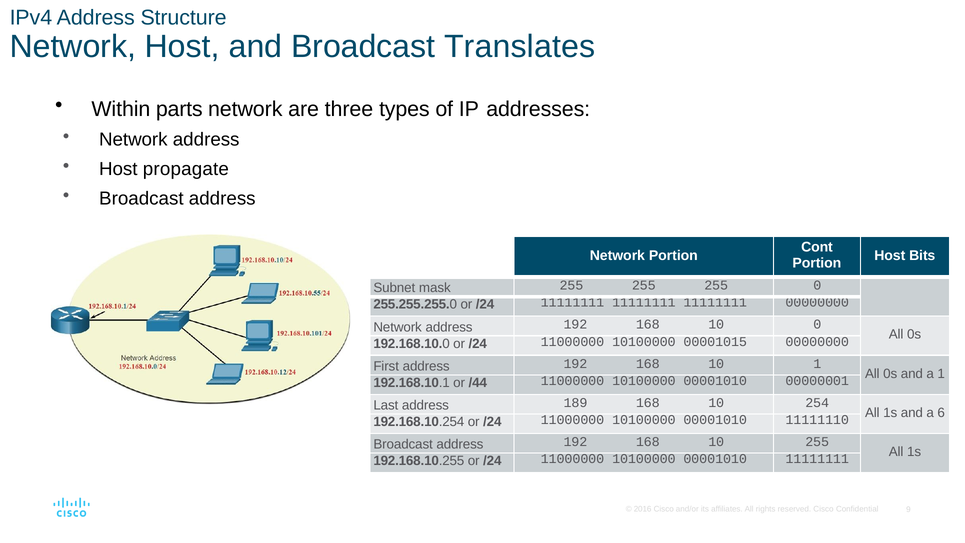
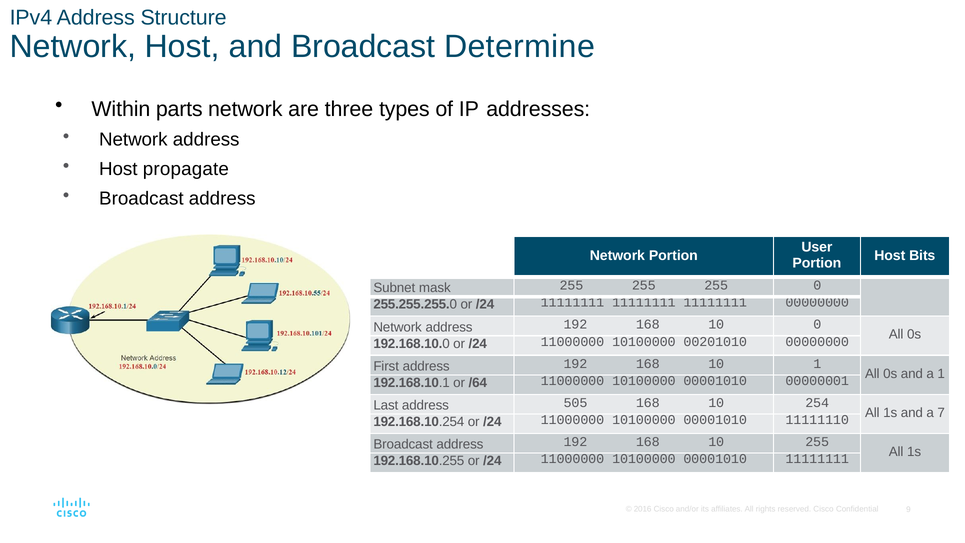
Translates: Translates -> Determine
Cont: Cont -> User
00001015: 00001015 -> 00201010
/44: /44 -> /64
189: 189 -> 505
6: 6 -> 7
